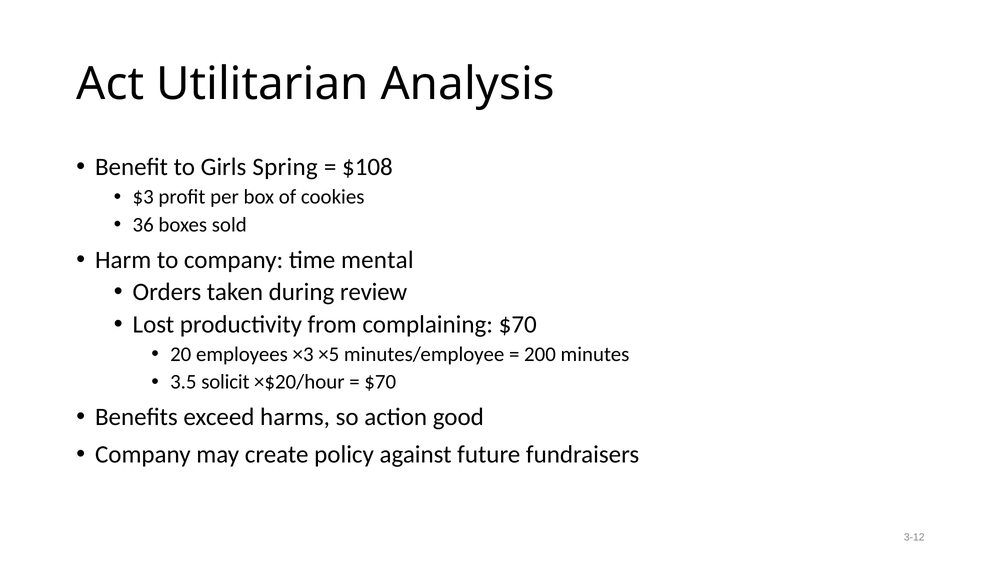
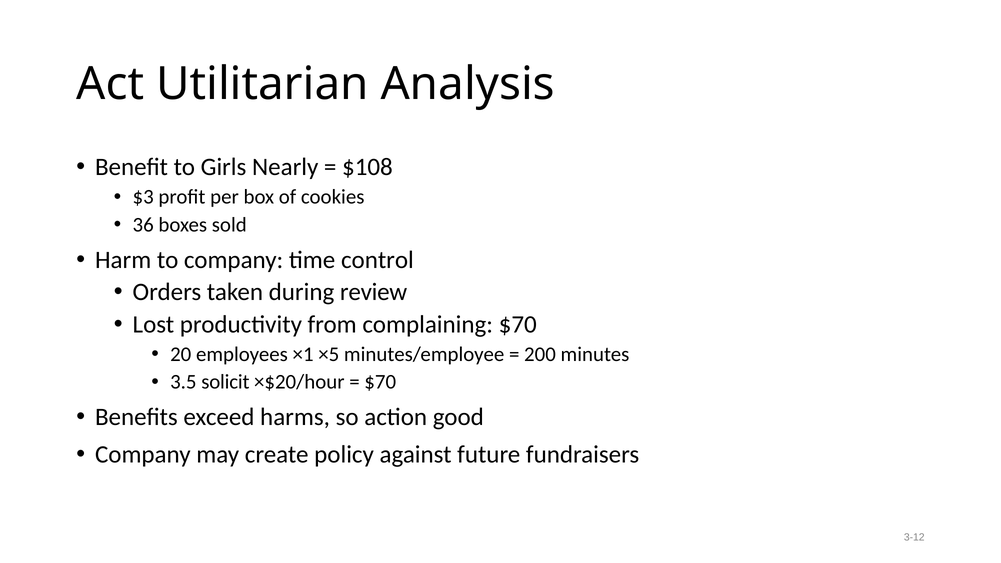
Spring: Spring -> Nearly
mental: mental -> control
×3: ×3 -> ×1
